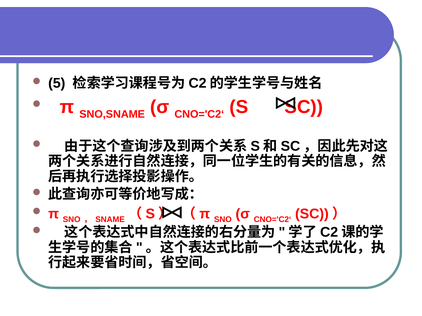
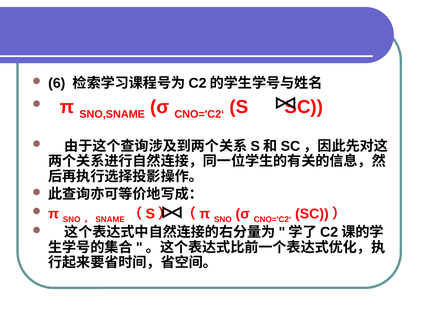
5: 5 -> 6
